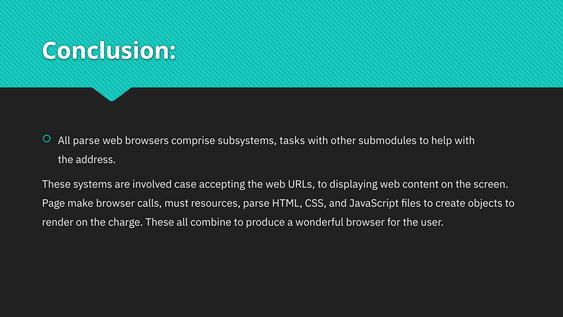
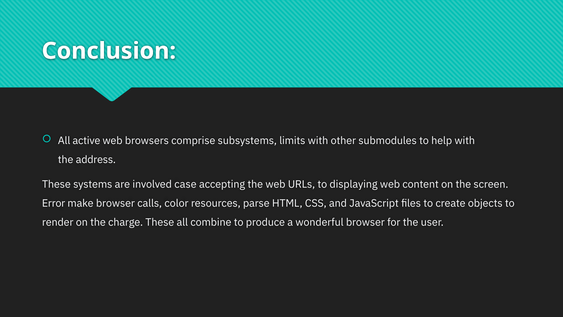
All parse: parse -> active
tasks: tasks -> limits
Page: Page -> Error
must: must -> color
